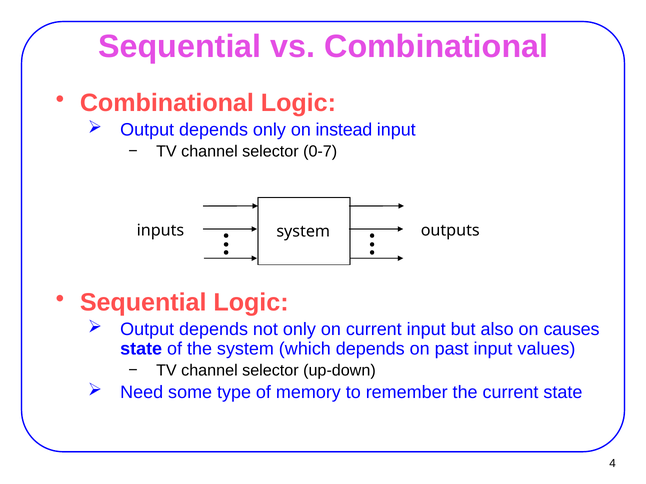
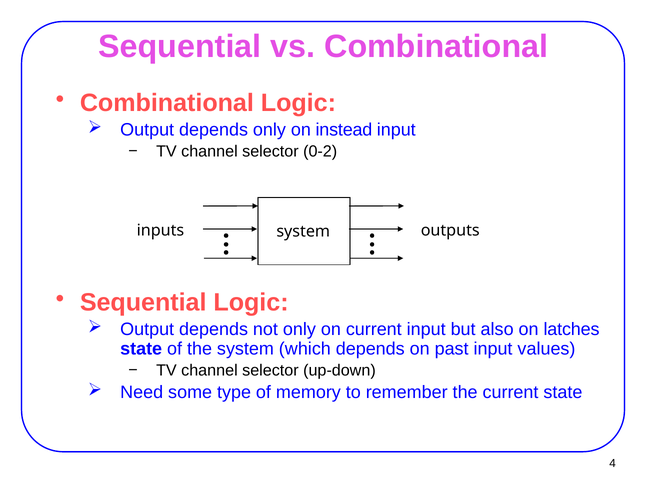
0-7: 0-7 -> 0-2
causes: causes -> latches
